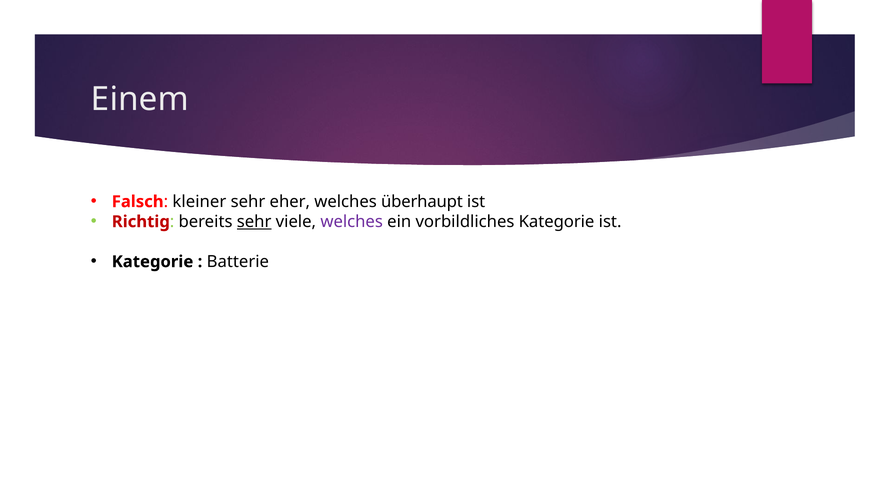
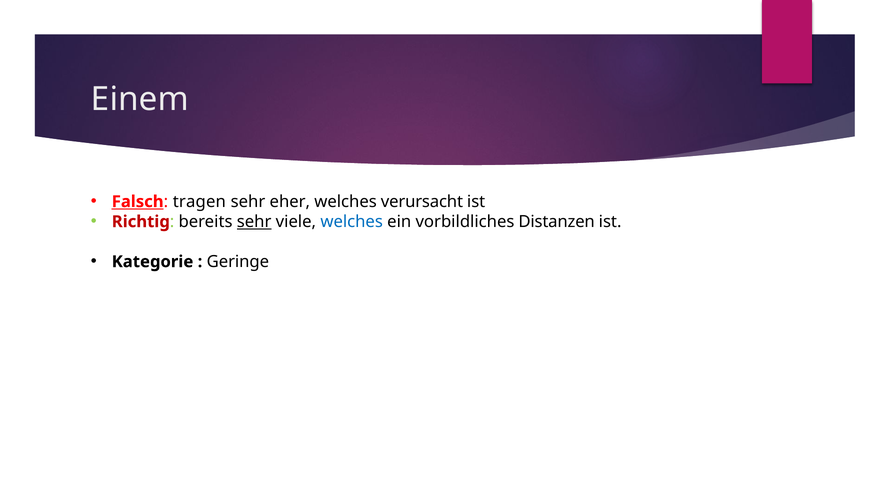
Falsch underline: none -> present
kleiner: kleiner -> tragen
überhaupt: überhaupt -> verursacht
welches at (352, 222) colour: purple -> blue
vorbildliches Kategorie: Kategorie -> Distanzen
Batterie: Batterie -> Geringe
